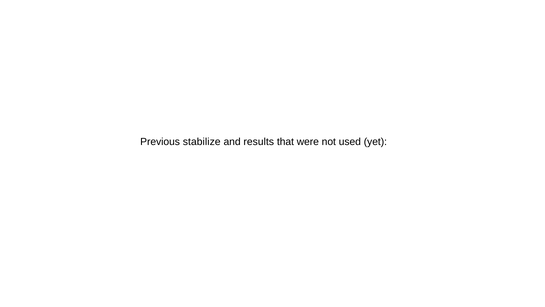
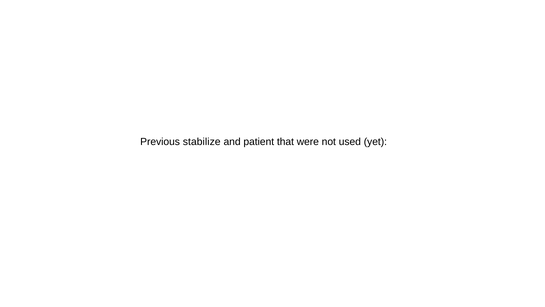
results: results -> patient
